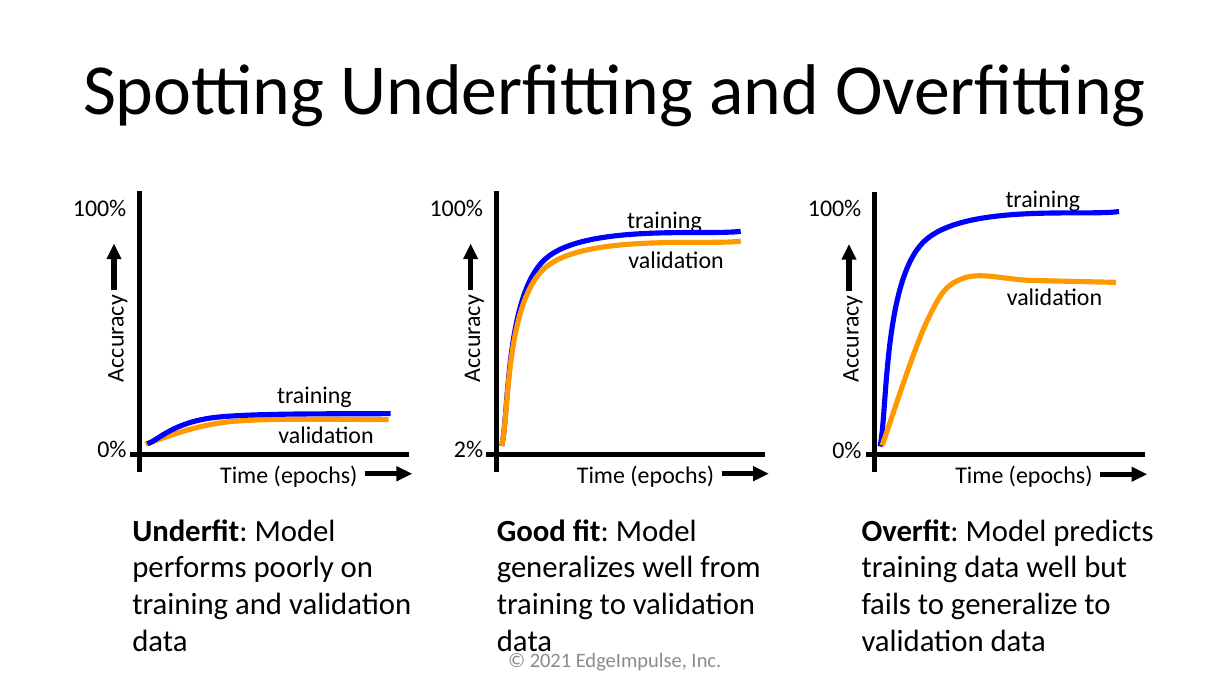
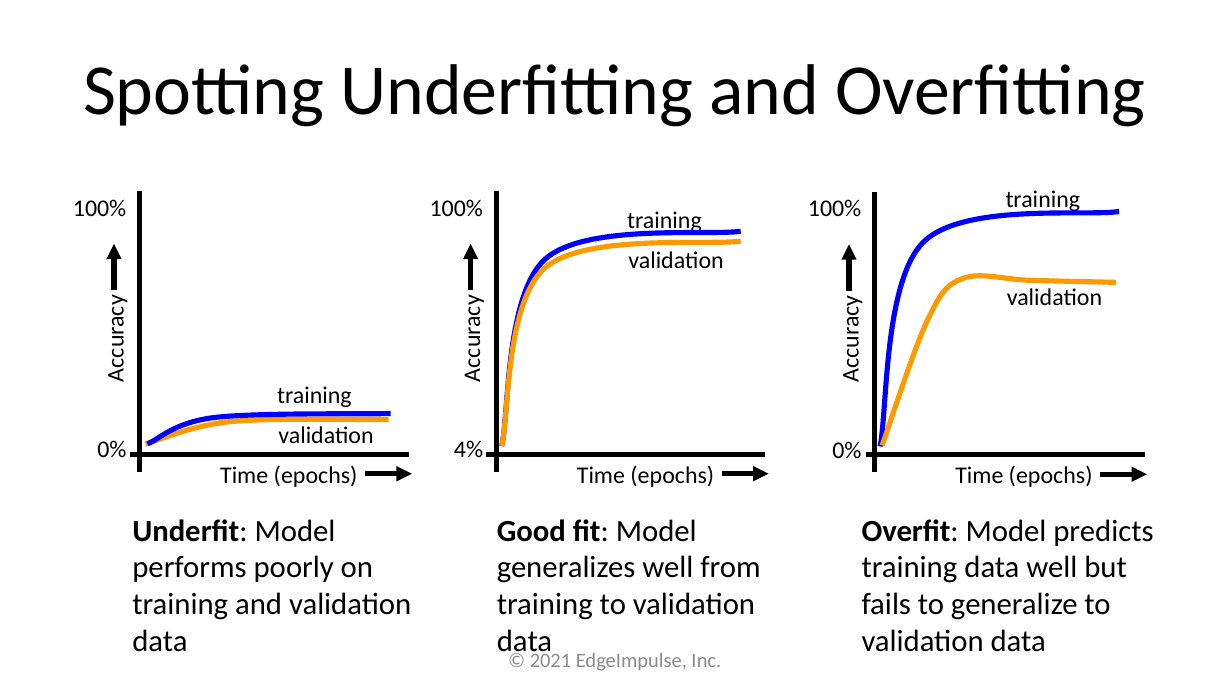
2%: 2% -> 4%
